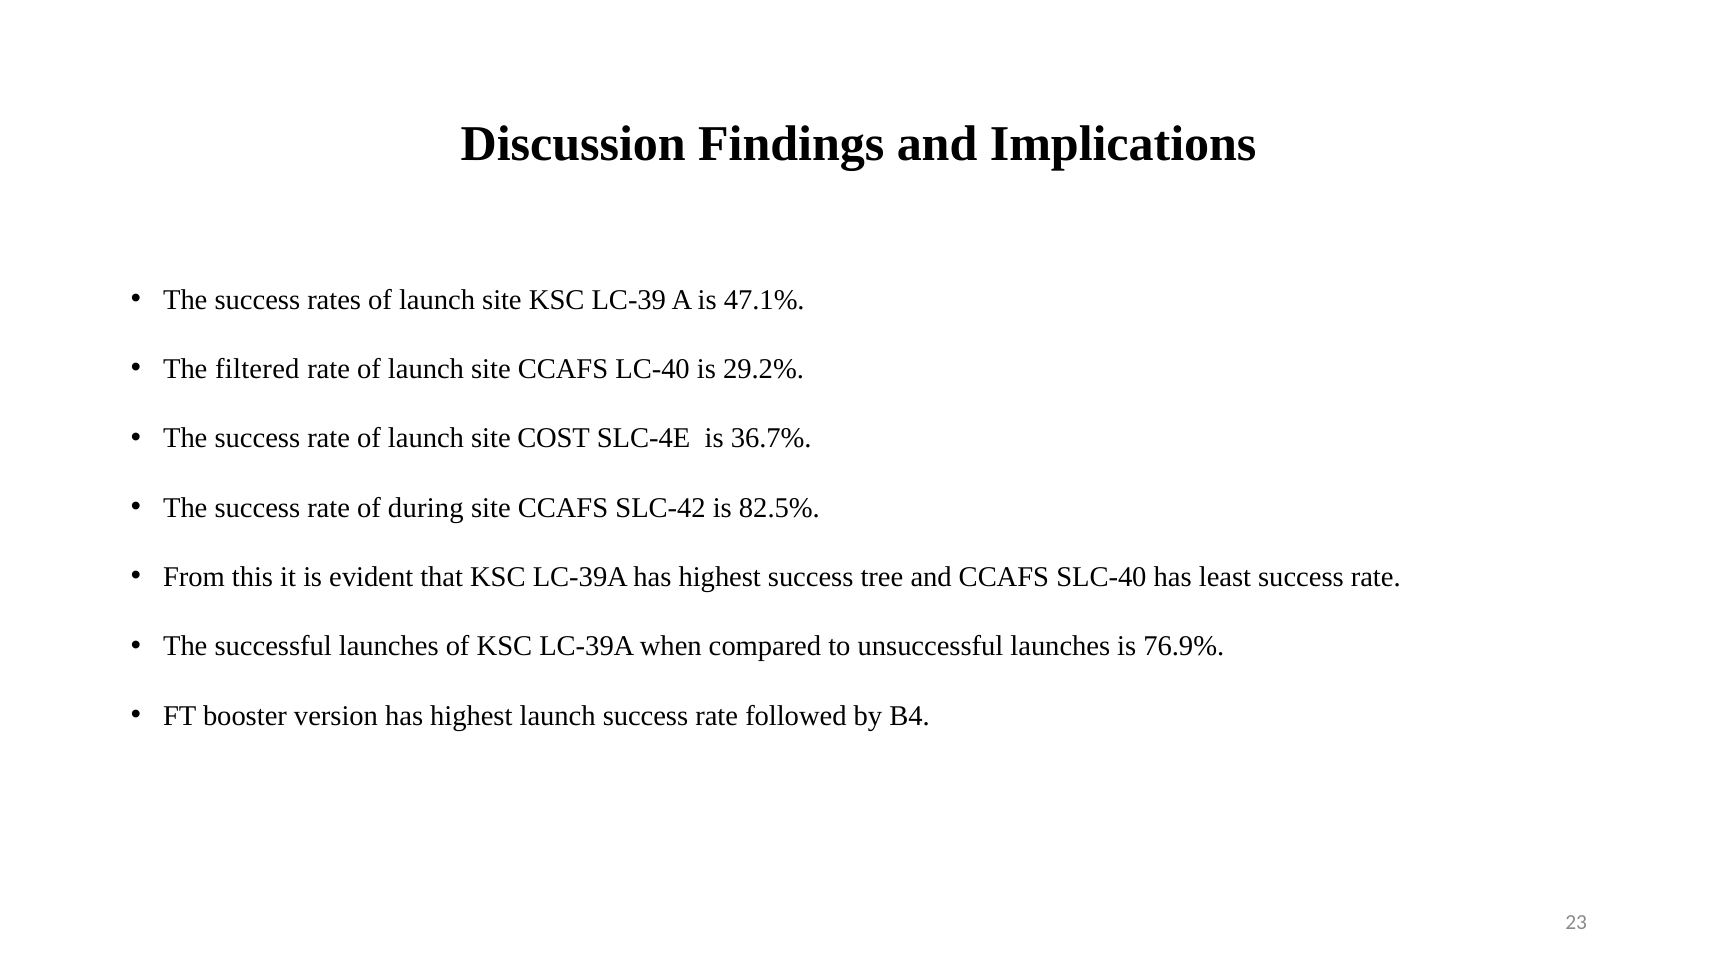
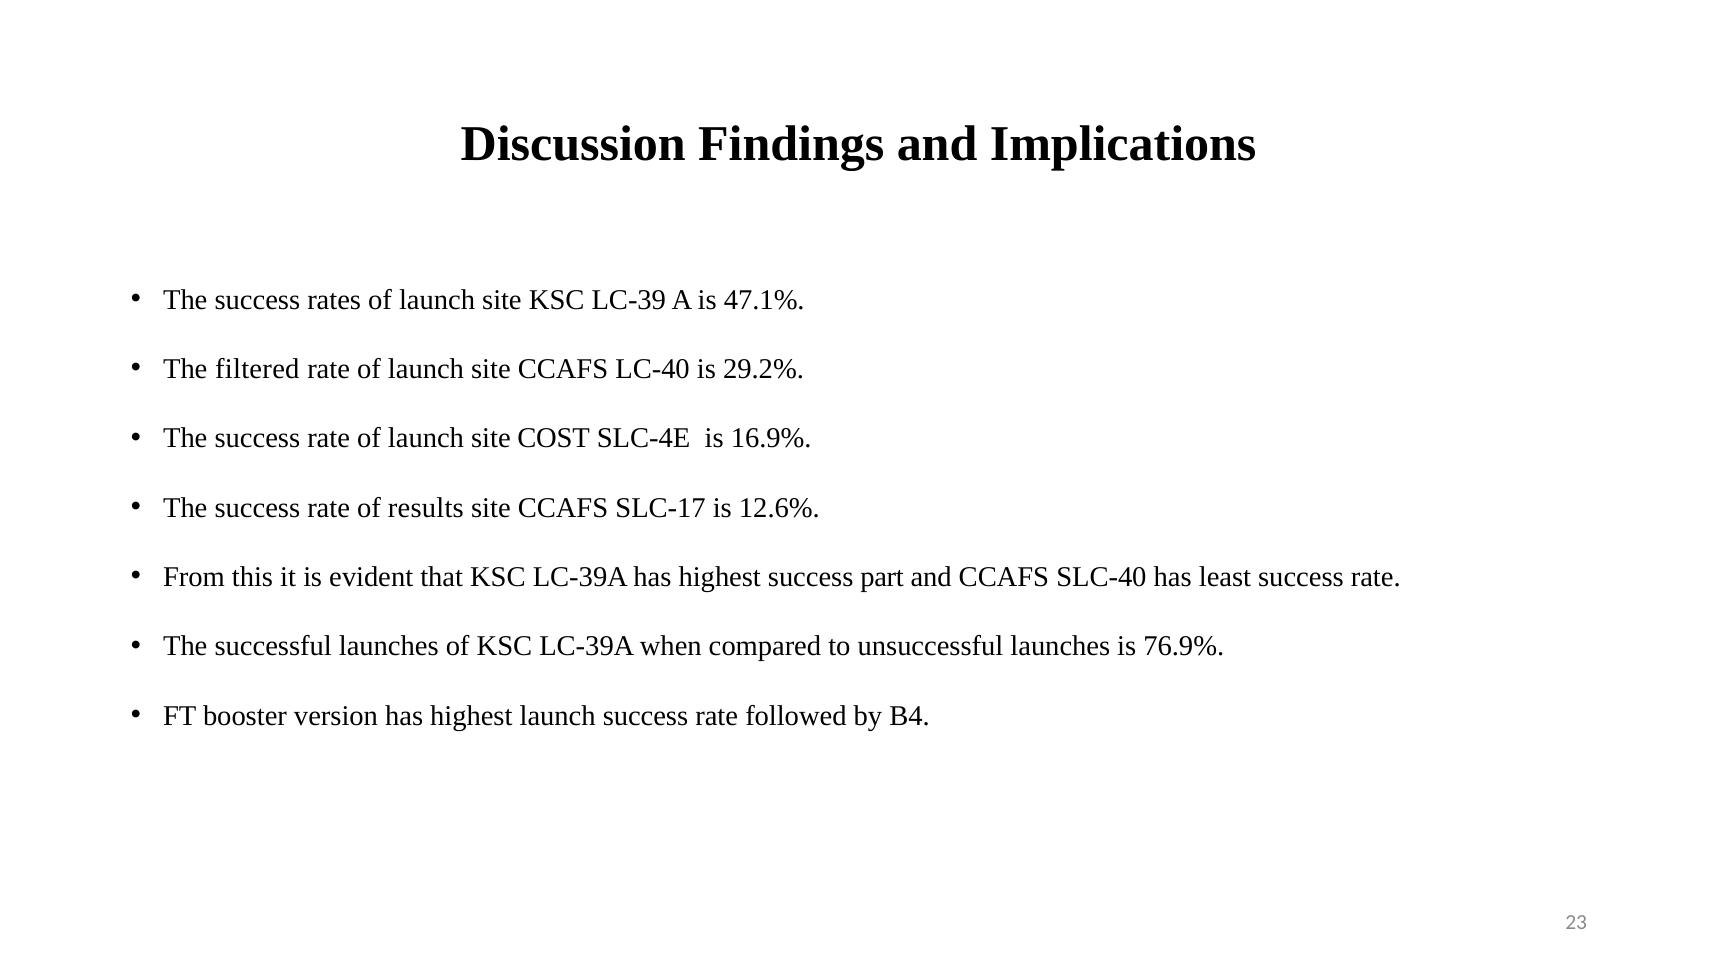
36.7%: 36.7% -> 16.9%
during: during -> results
SLC-42: SLC-42 -> SLC-17
82.5%: 82.5% -> 12.6%
tree: tree -> part
